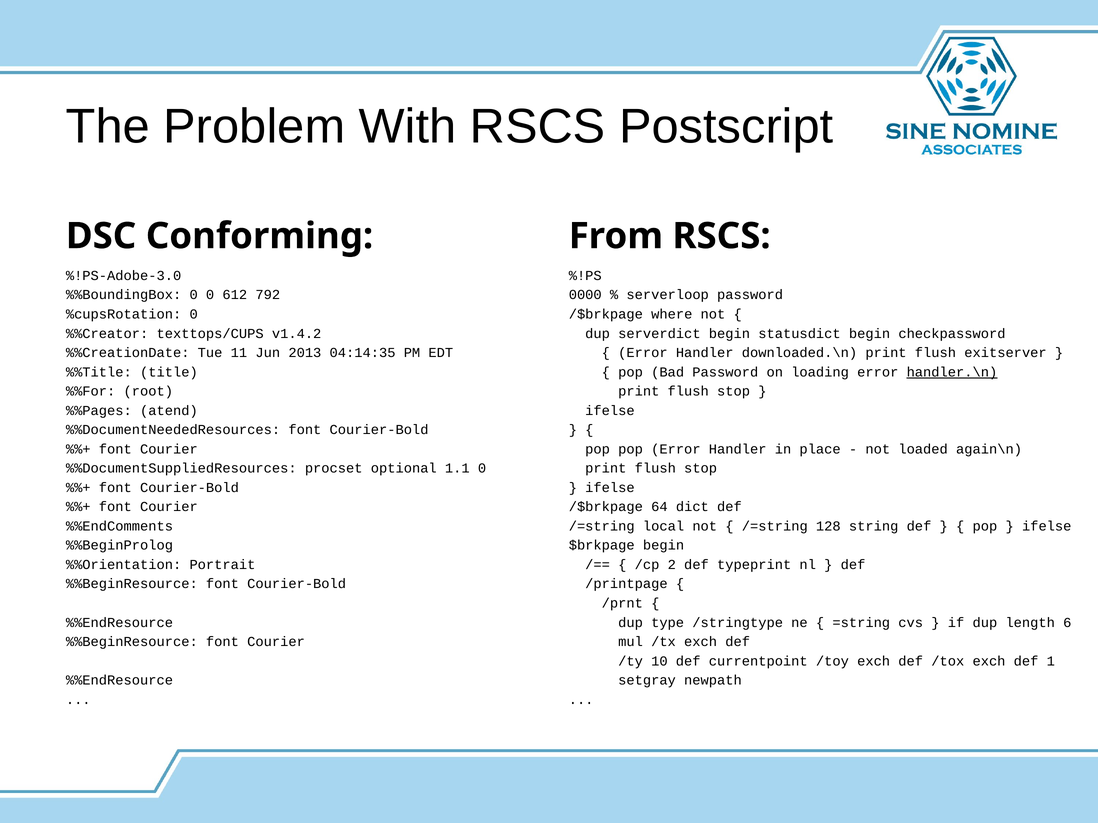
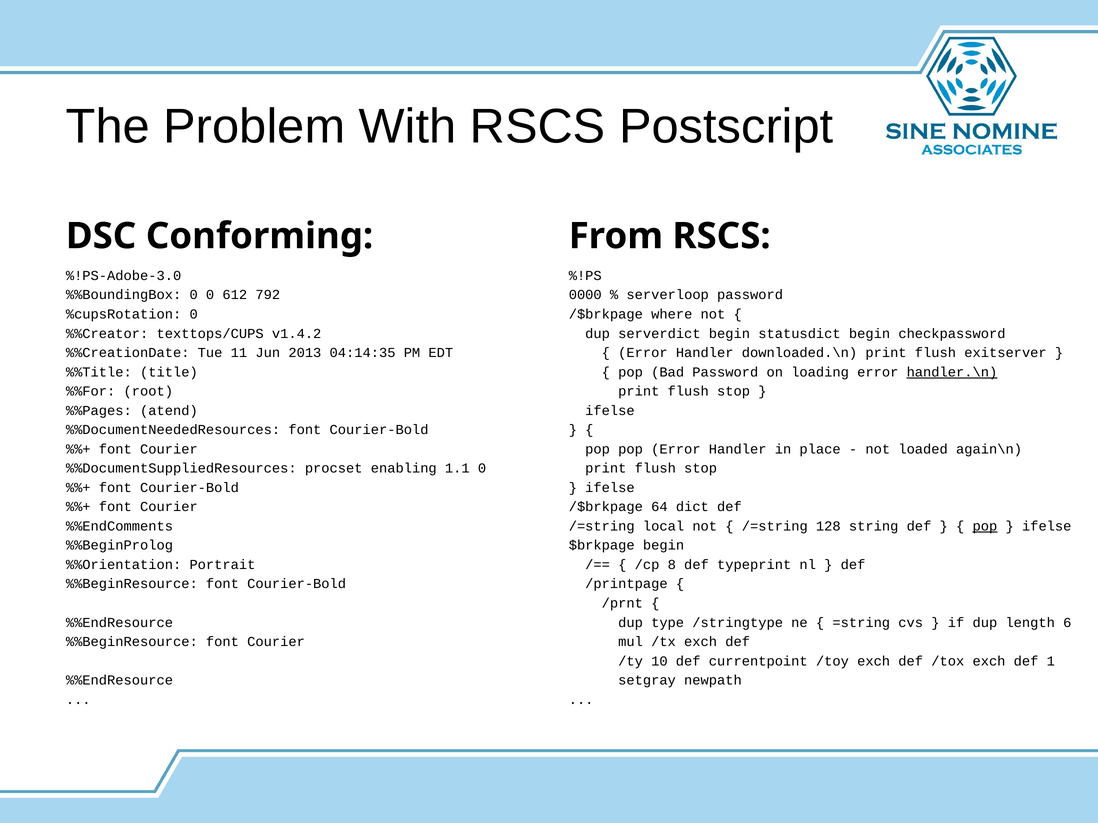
optional: optional -> enabling
pop at (985, 526) underline: none -> present
2: 2 -> 8
